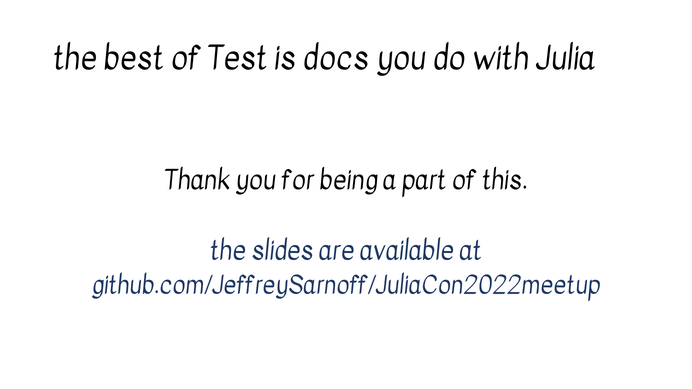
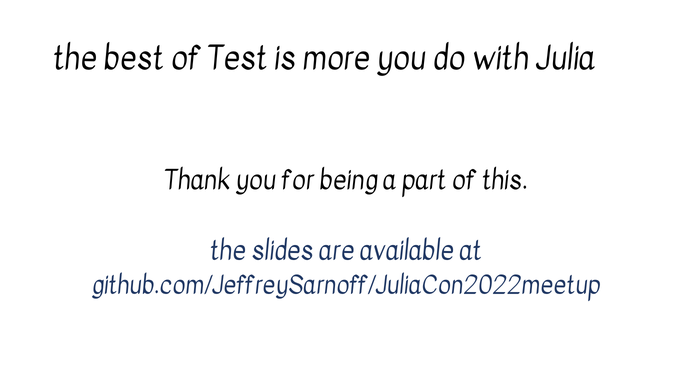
docs: docs -> more
